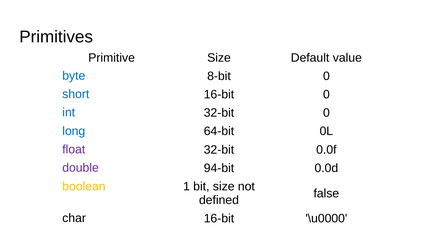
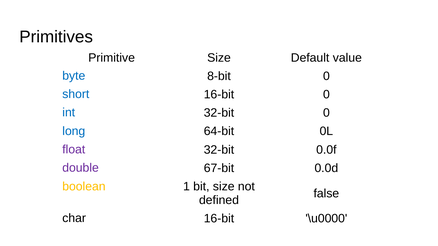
94-bit: 94-bit -> 67-bit
